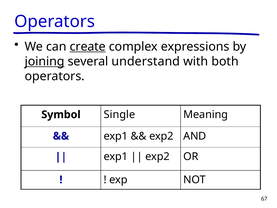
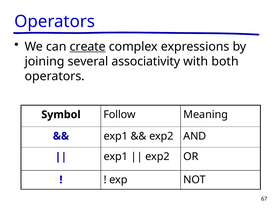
joining underline: present -> none
understand: understand -> associativity
Single: Single -> Follow
